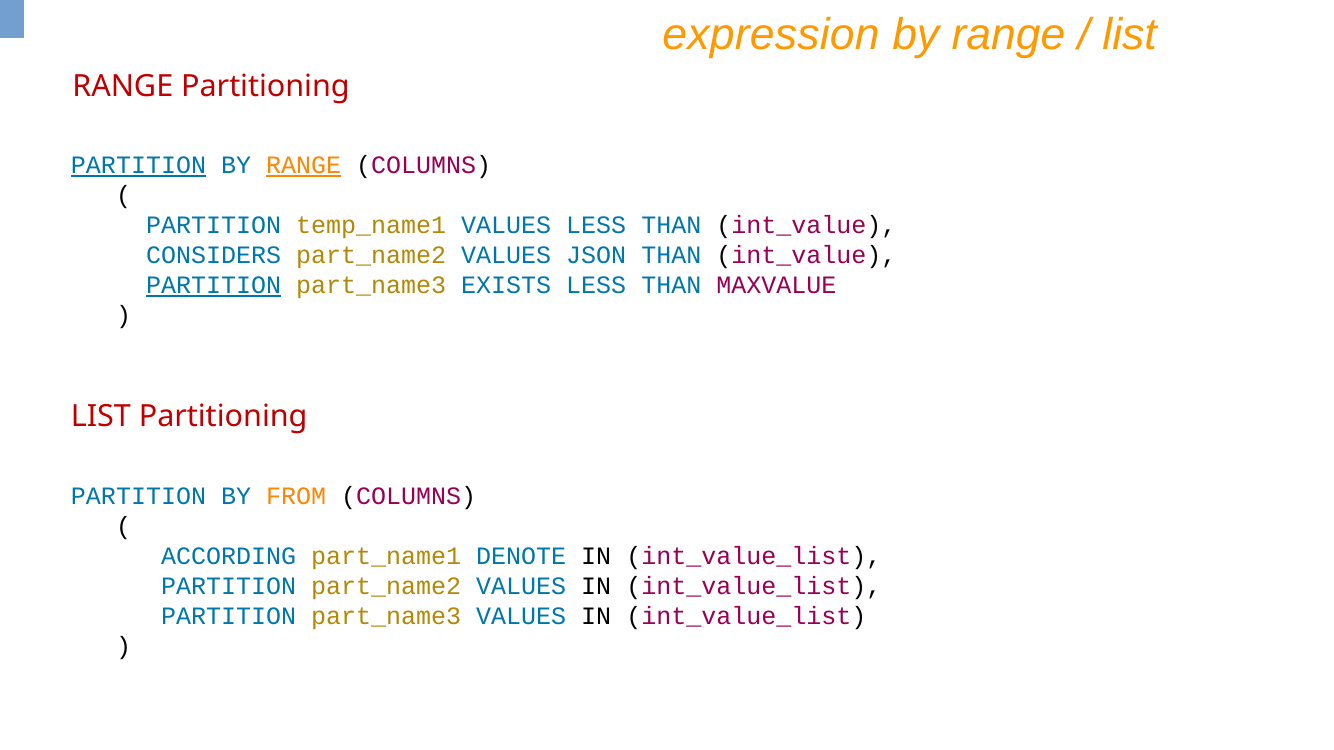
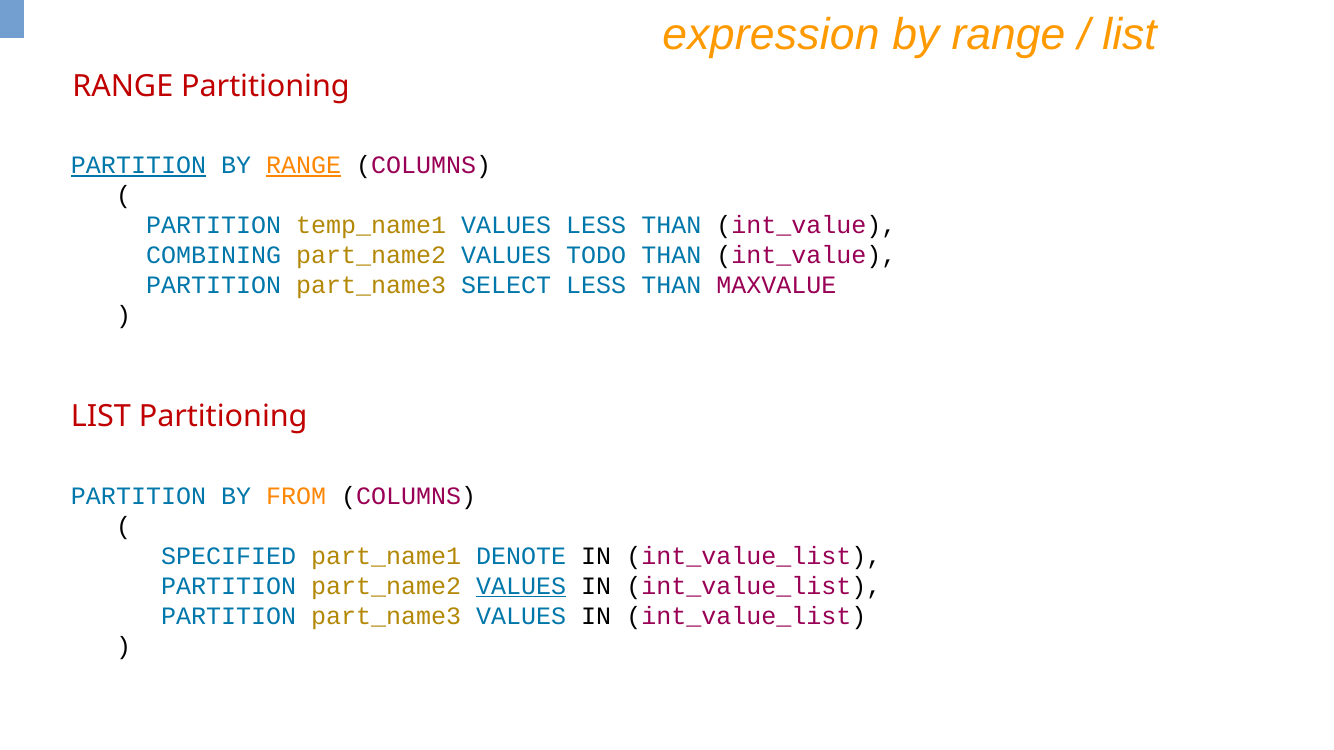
CONSIDERS: CONSIDERS -> COMBINING
JSON: JSON -> TODO
PARTITION at (214, 286) underline: present -> none
EXISTS: EXISTS -> SELECT
ACCORDING: ACCORDING -> SPECIFIED
VALUES at (521, 586) underline: none -> present
